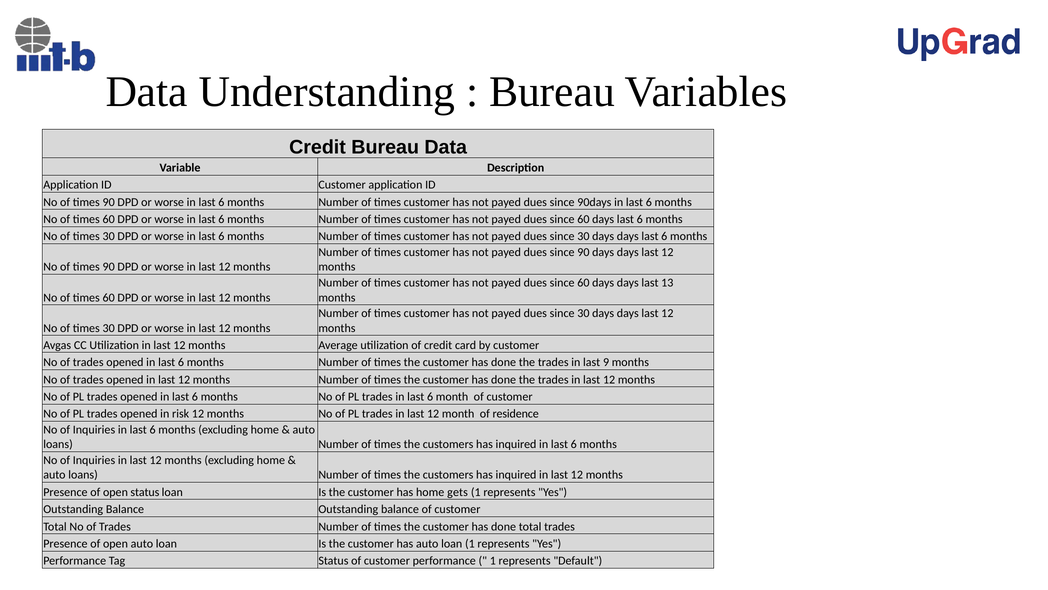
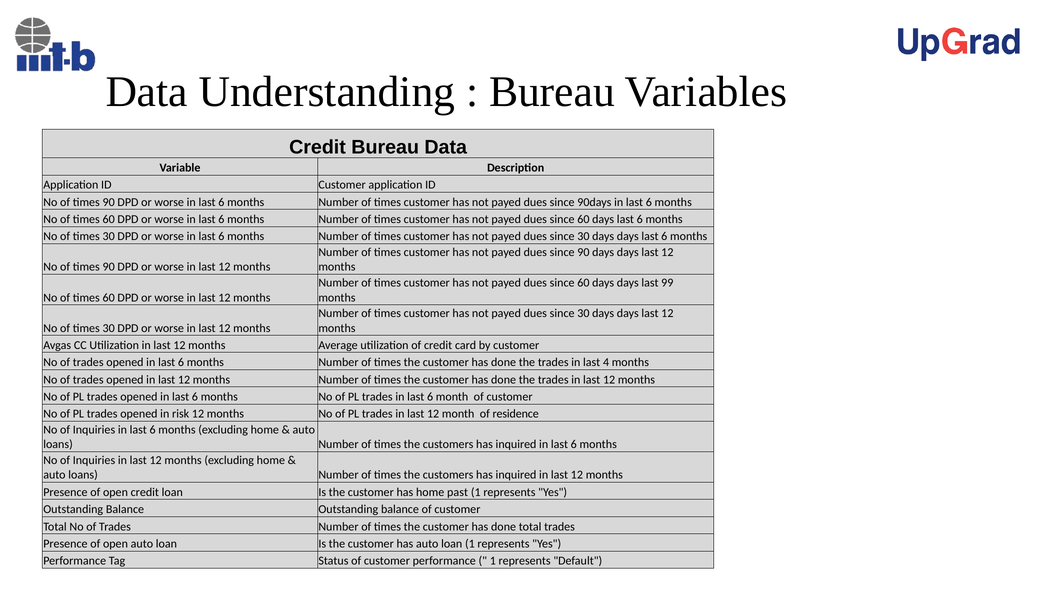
13: 13 -> 99
9: 9 -> 4
open status: status -> credit
gets: gets -> past
